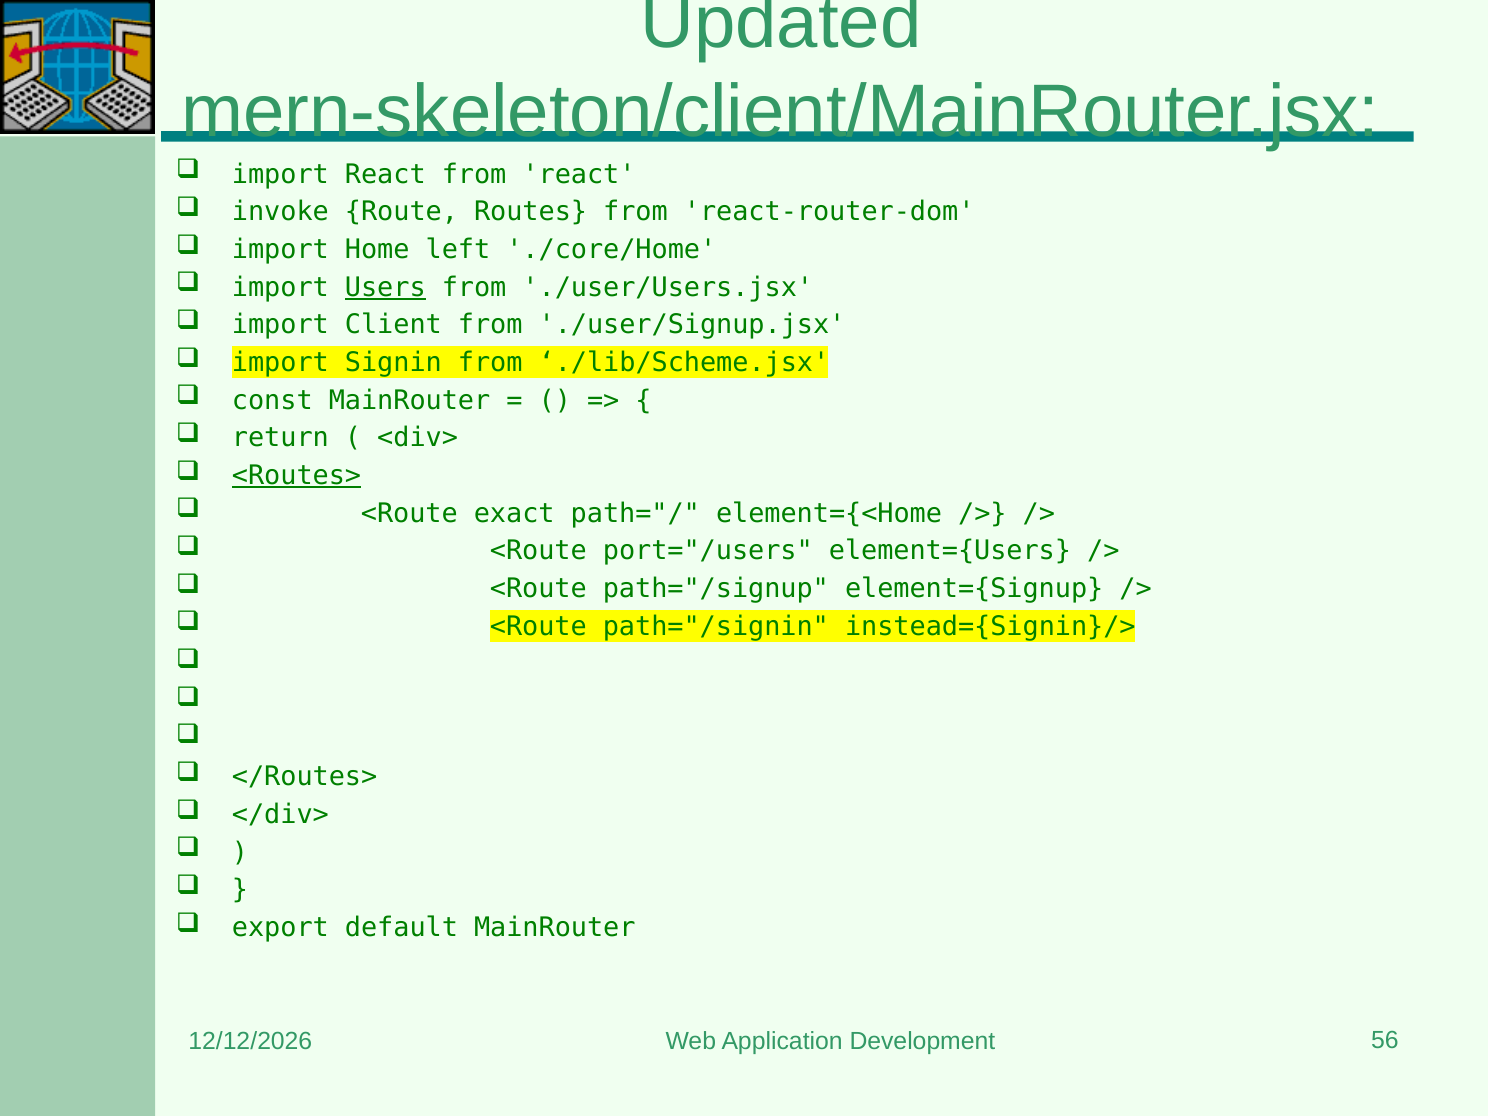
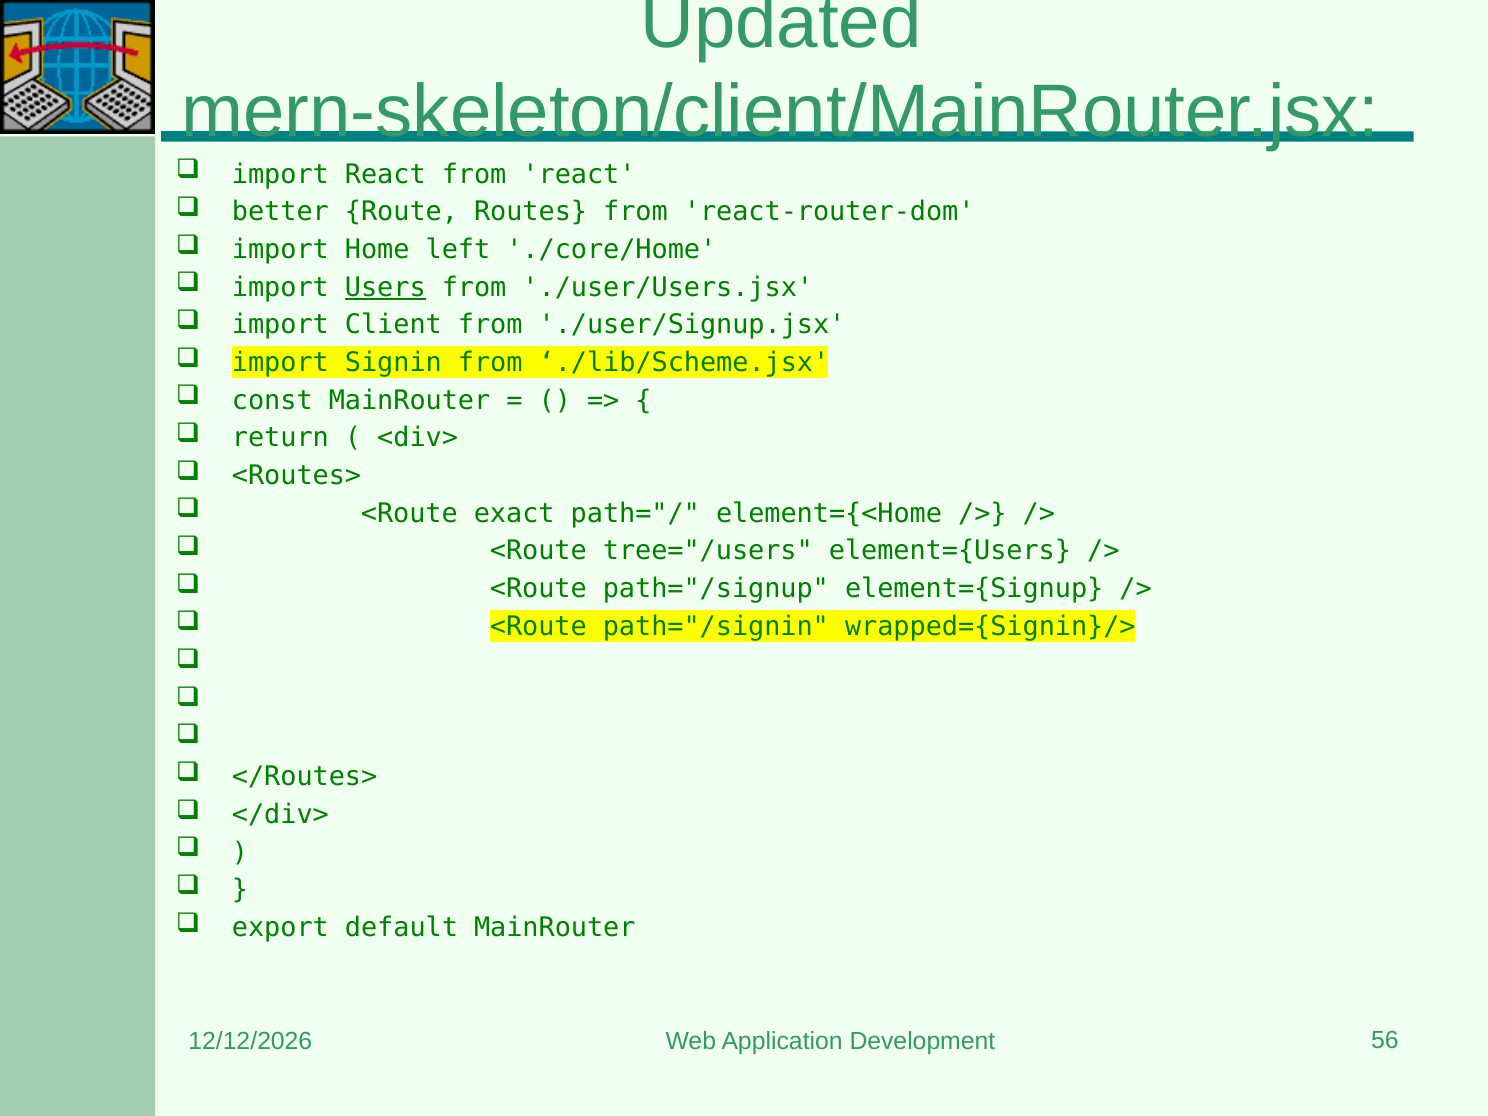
invoke: invoke -> better
<Routes> underline: present -> none
port="/users: port="/users -> tree="/users
instead={Signin}/>: instead={Signin}/> -> wrapped={Signin}/>
